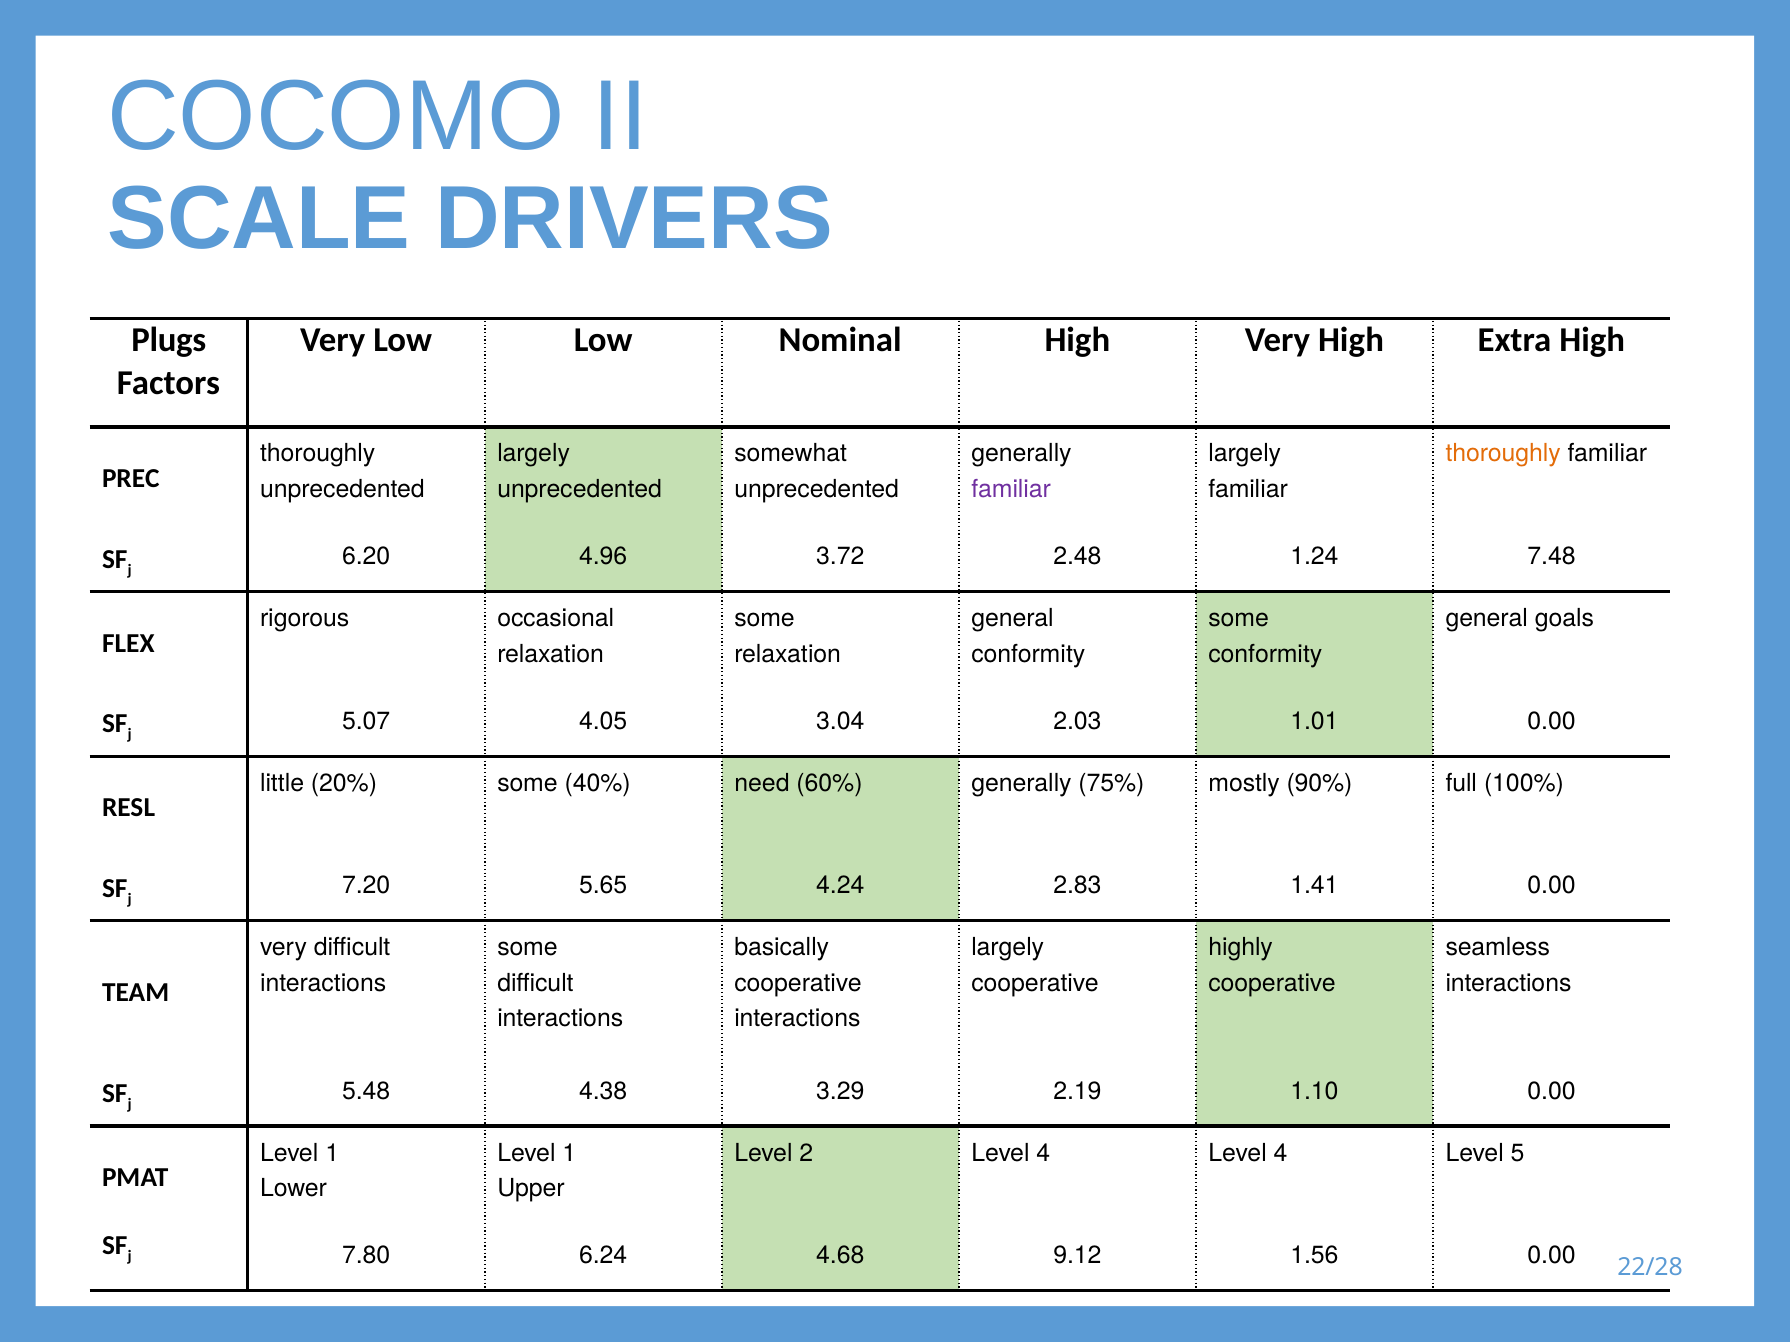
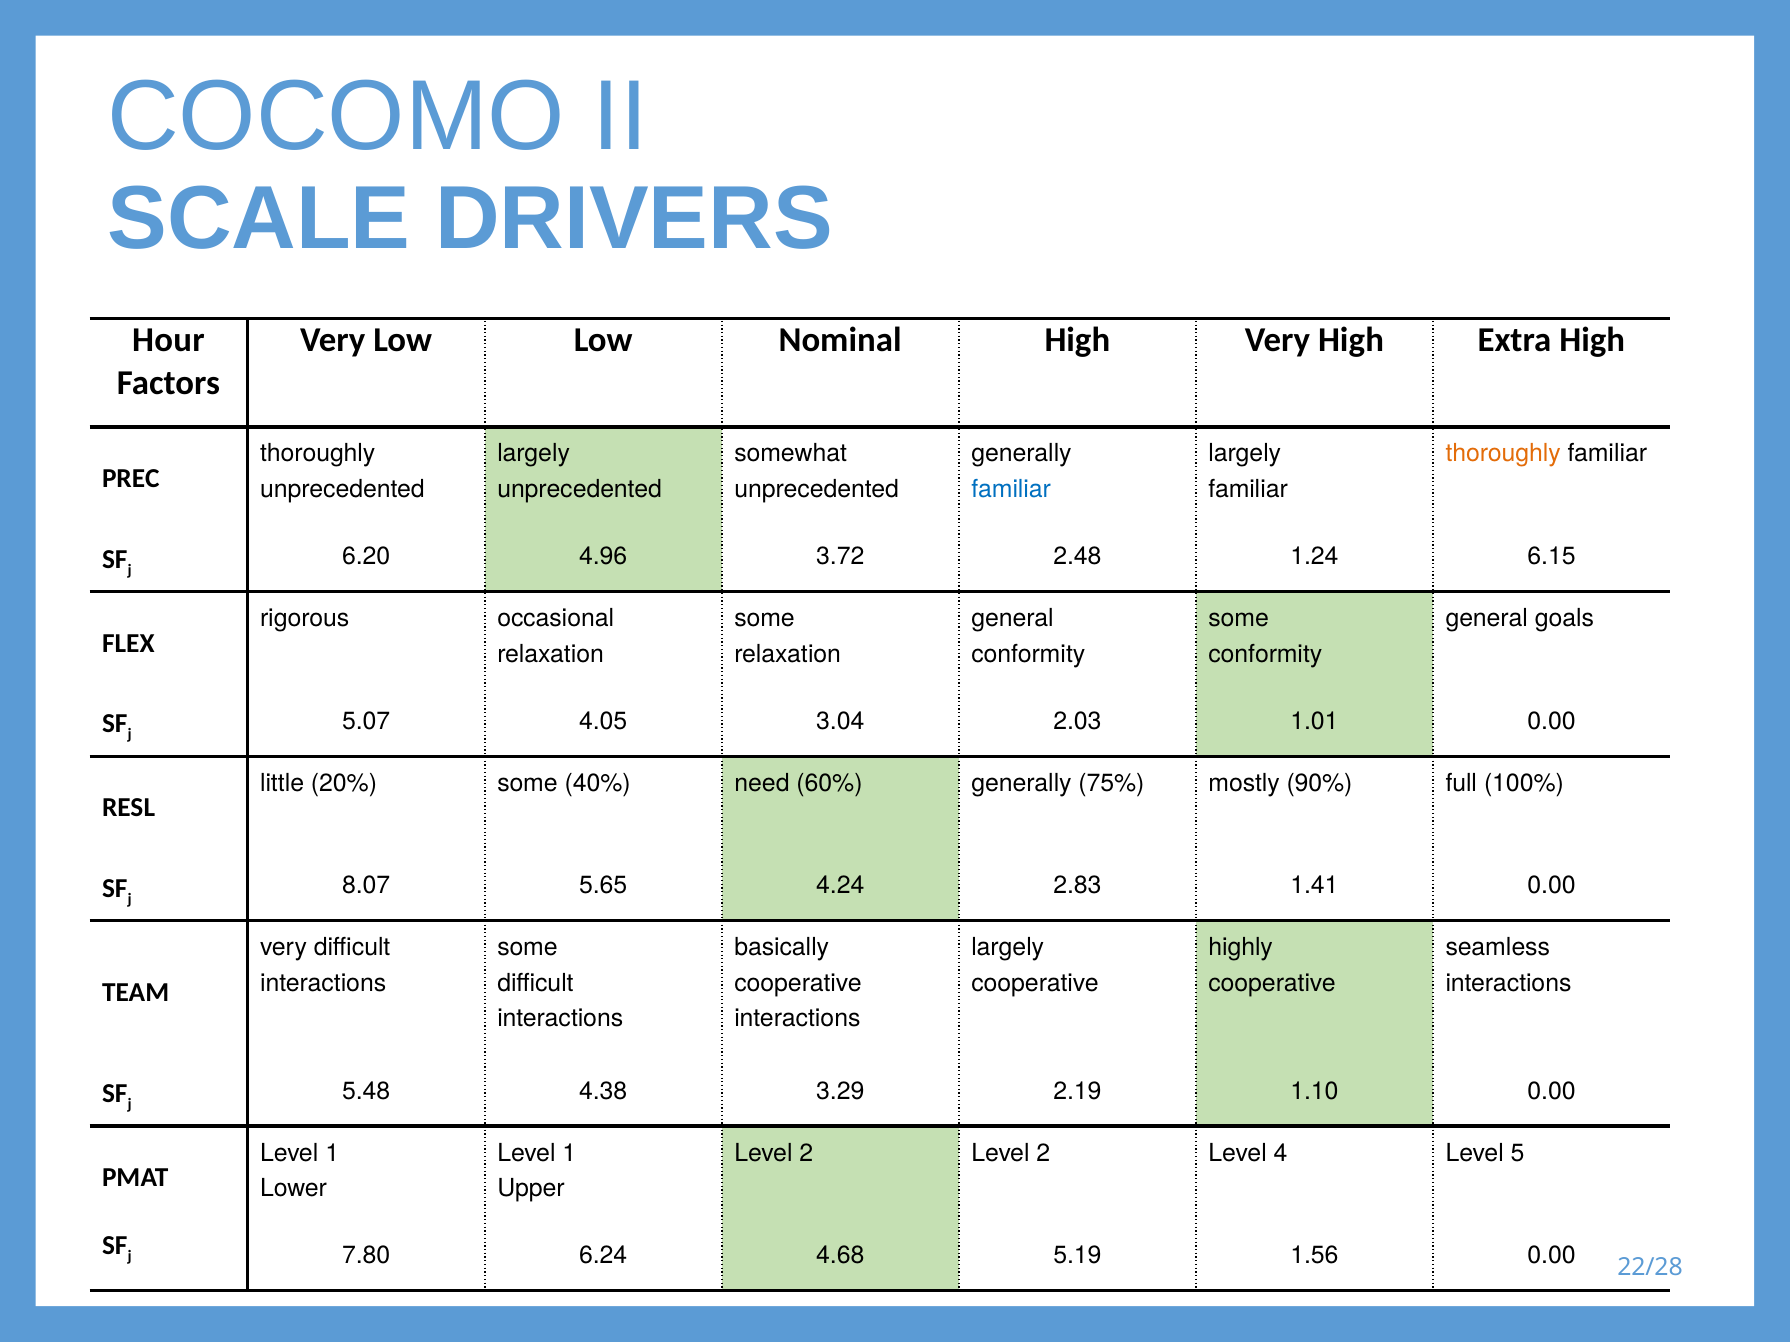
Plugs: Plugs -> Hour
familiar at (1011, 489) colour: purple -> blue
7.48: 7.48 -> 6.15
7.20: 7.20 -> 8.07
2 Level 4: 4 -> 2
9.12: 9.12 -> 5.19
